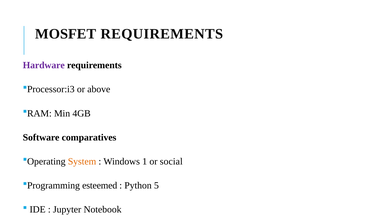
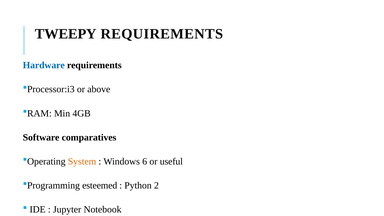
MOSFET: MOSFET -> TWEEPY
Hardware colour: purple -> blue
1: 1 -> 6
social: social -> useful
5: 5 -> 2
